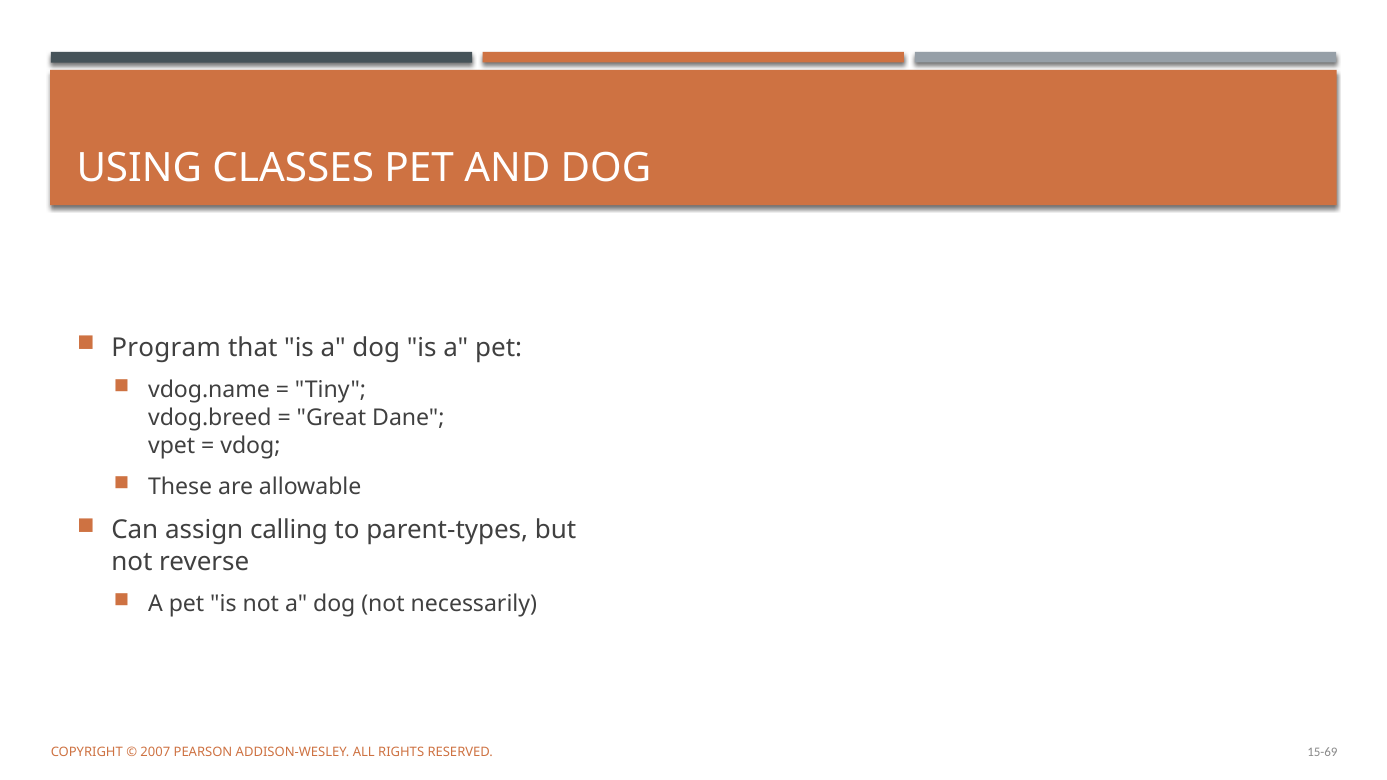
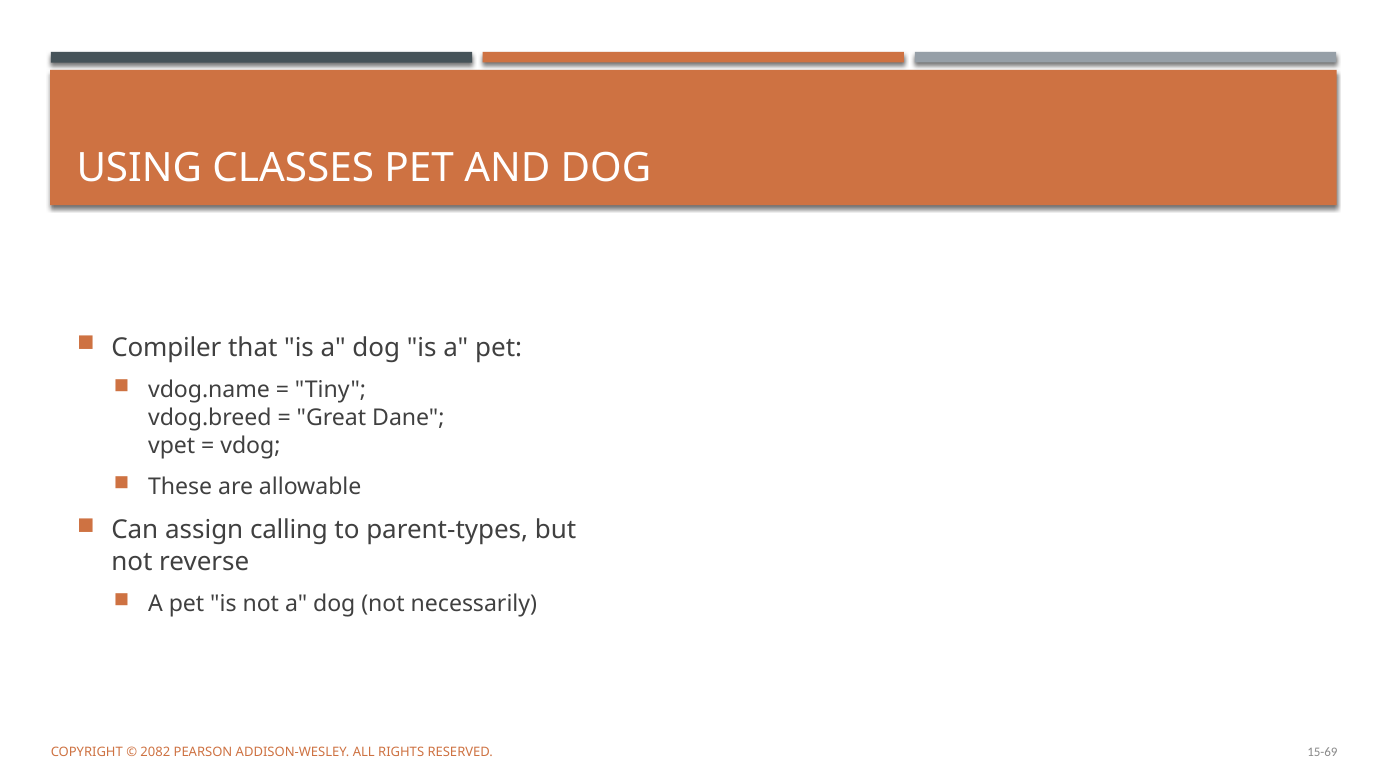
Program: Program -> Compiler
2007: 2007 -> 2082
